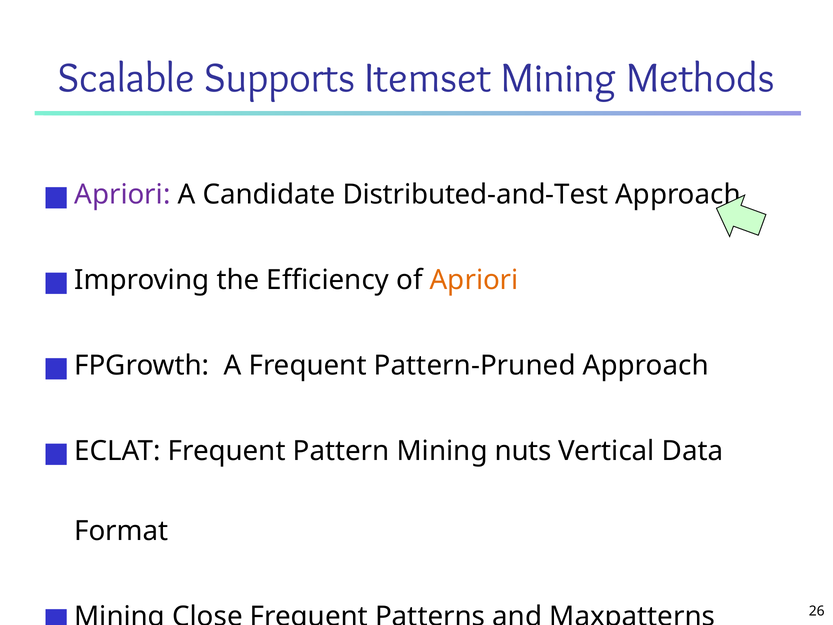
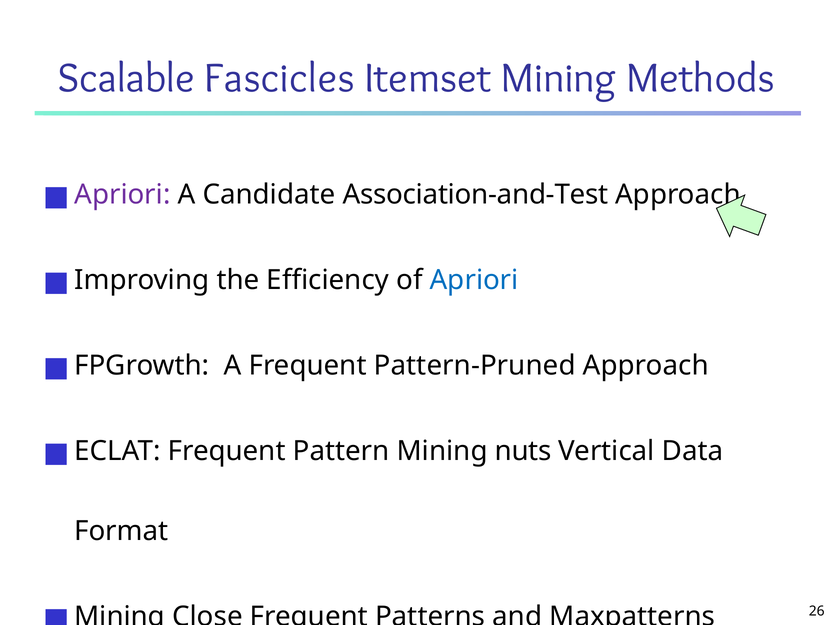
Supports: Supports -> Fascicles
Distributed-and-Test: Distributed-and-Test -> Association-and-Test
Apriori at (474, 280) colour: orange -> blue
